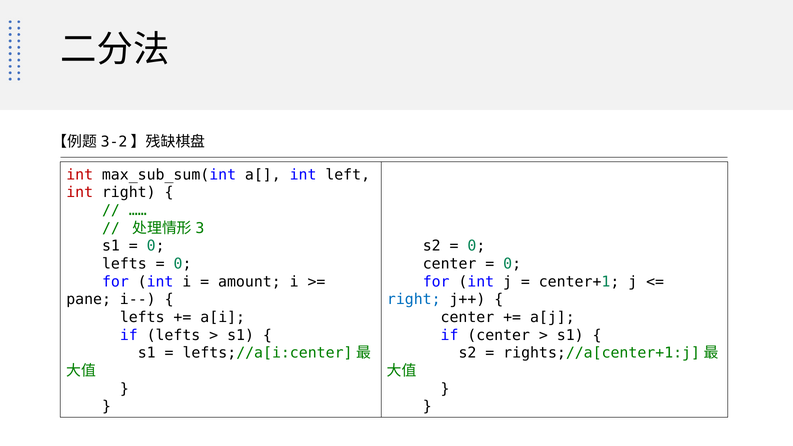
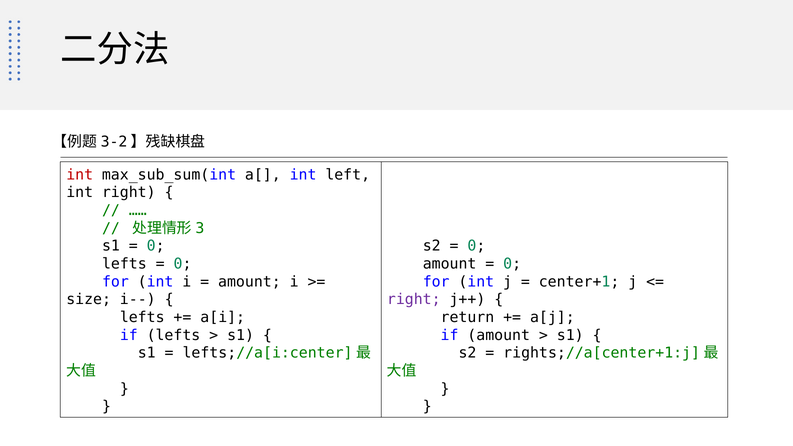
int at (80, 193) colour: red -> black
center at (450, 264): center -> amount
pane: pane -> size
right at (414, 300) colour: blue -> purple
center at (467, 317): center -> return
if center: center -> amount
